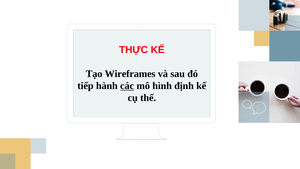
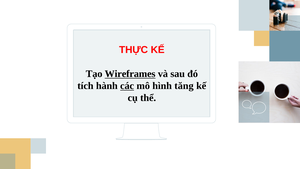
Wireframes underline: none -> present
tiếp: tiếp -> tích
định: định -> tăng
